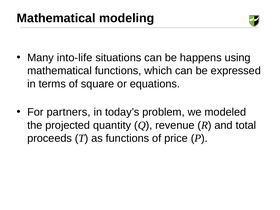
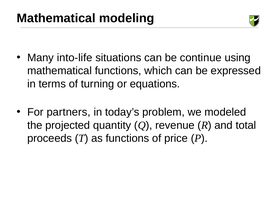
happens: happens -> continue
square: square -> turning
